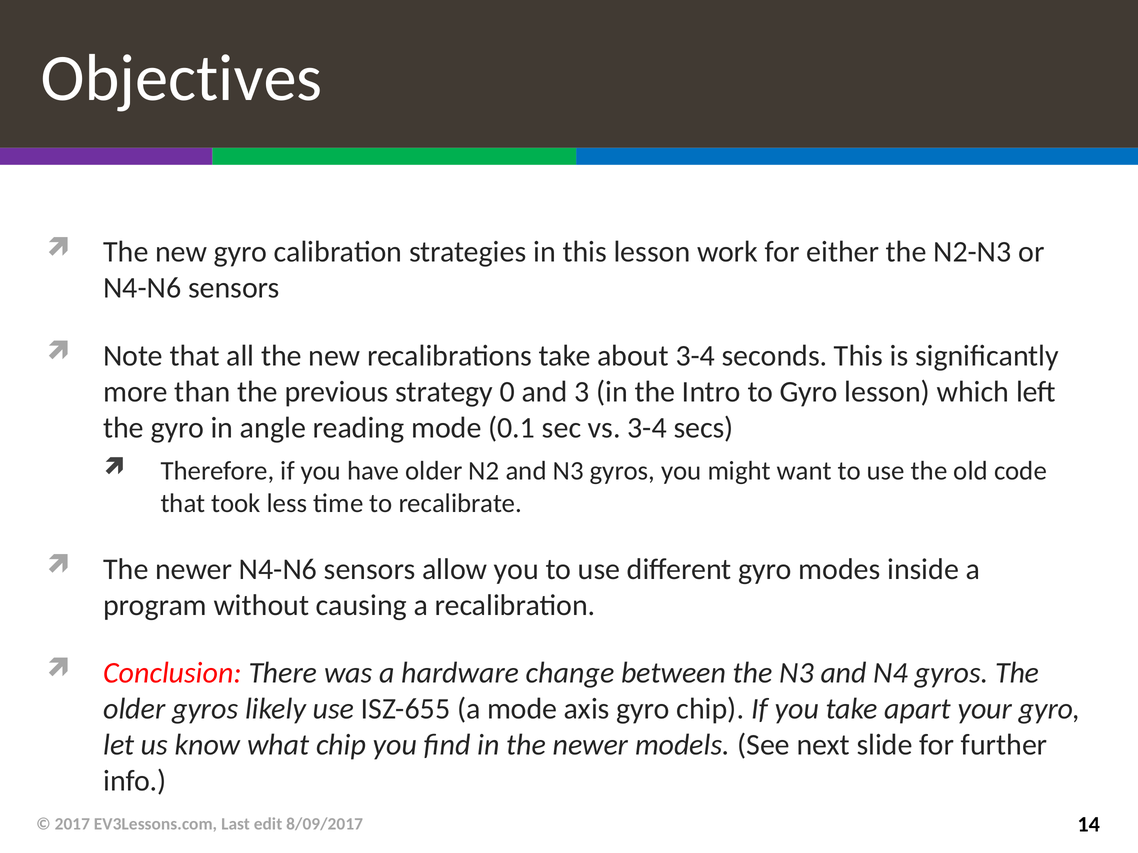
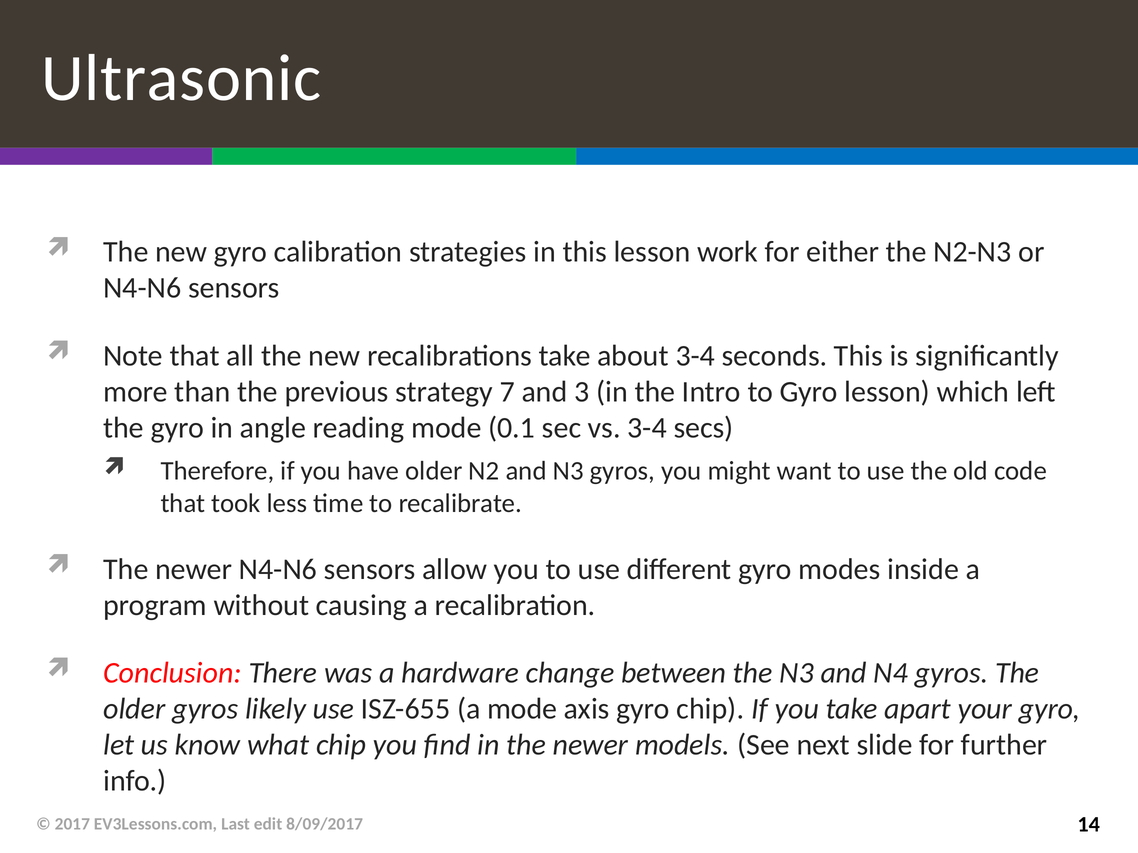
Objectives: Objectives -> Ultrasonic
0: 0 -> 7
